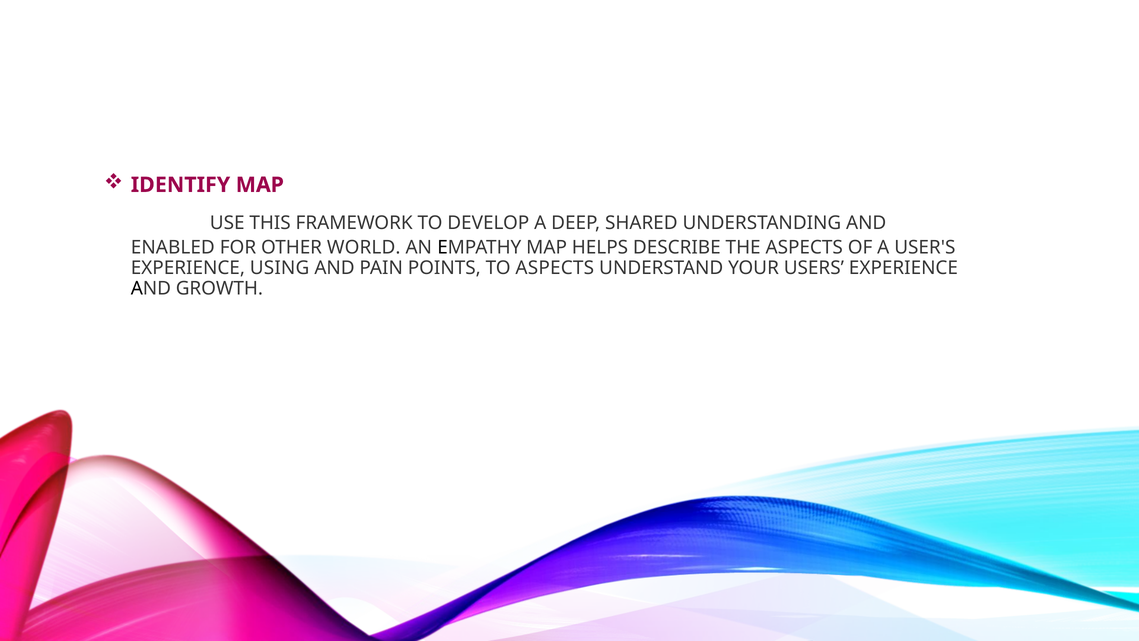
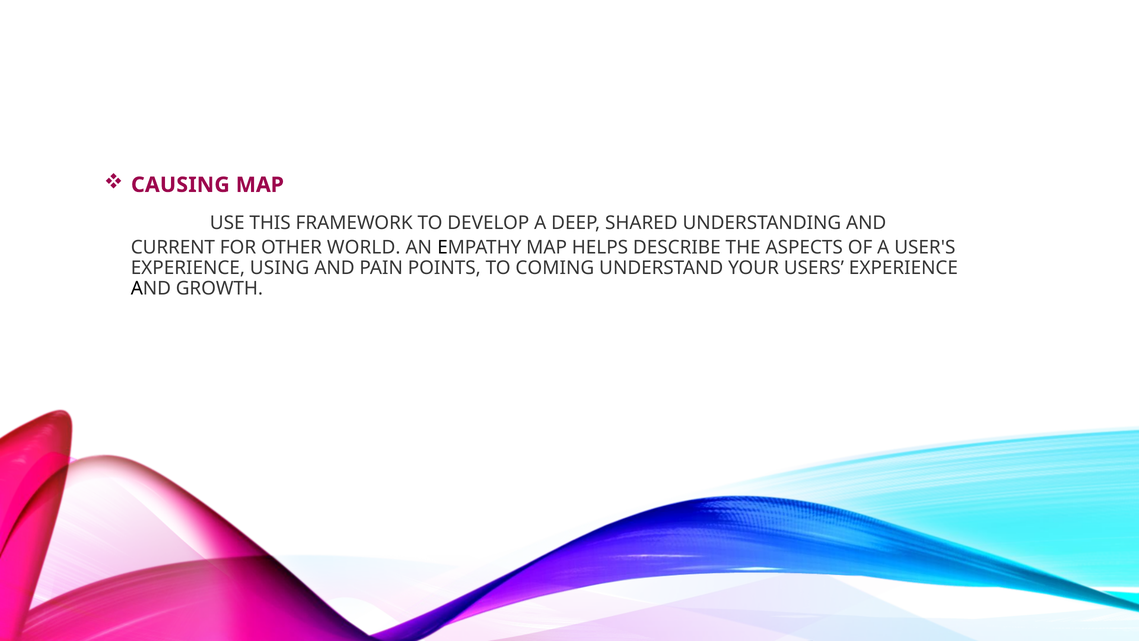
IDENTIFY: IDENTIFY -> CAUSING
ENABLED: ENABLED -> CURRENT
TO ASPECTS: ASPECTS -> COMING
